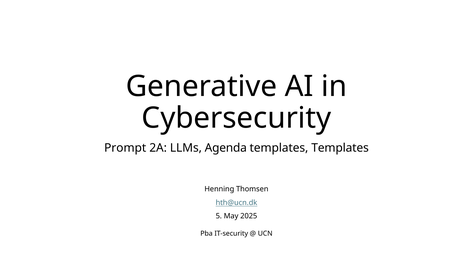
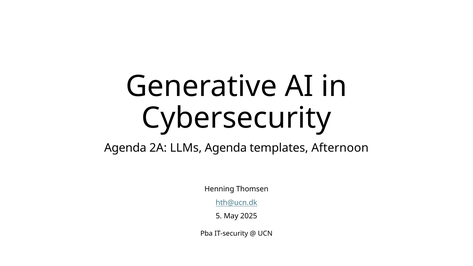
Prompt at (125, 148): Prompt -> Agenda
templates Templates: Templates -> Afternoon
